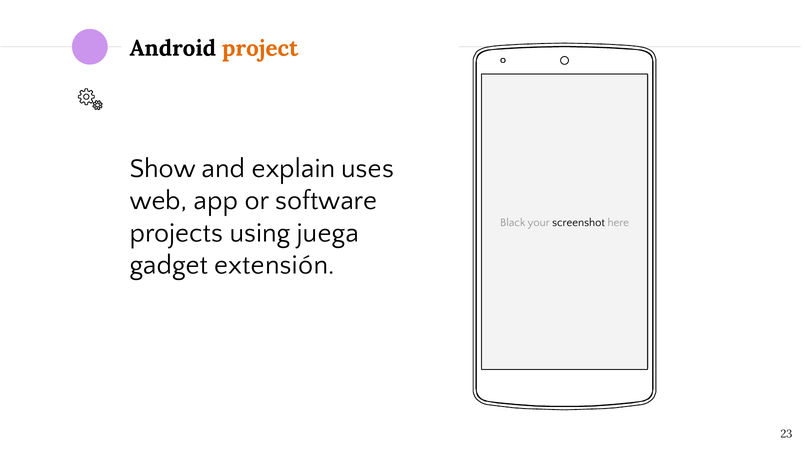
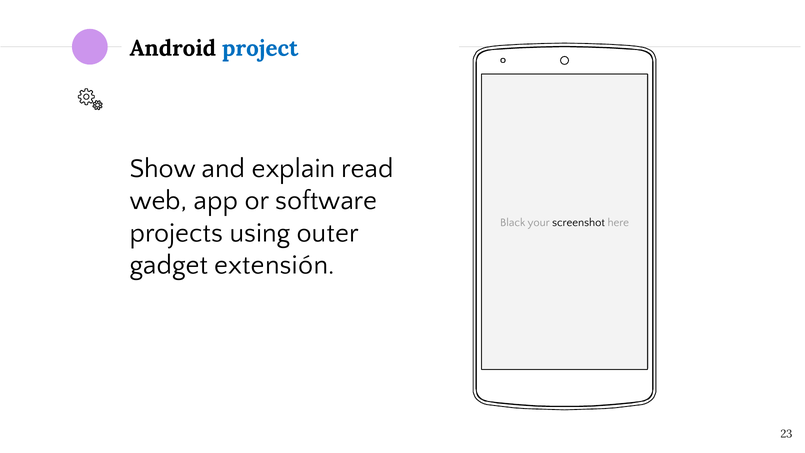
project colour: orange -> blue
uses: uses -> read
juega: juega -> outer
